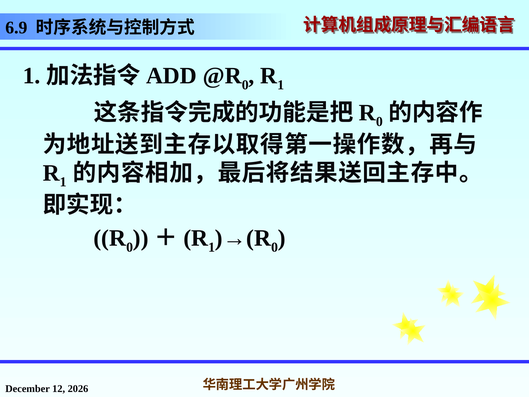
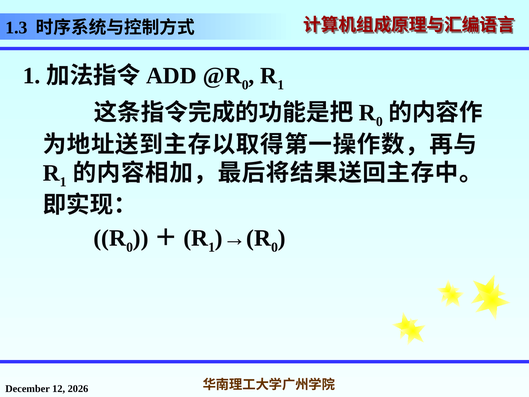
6.9: 6.9 -> 1.3
